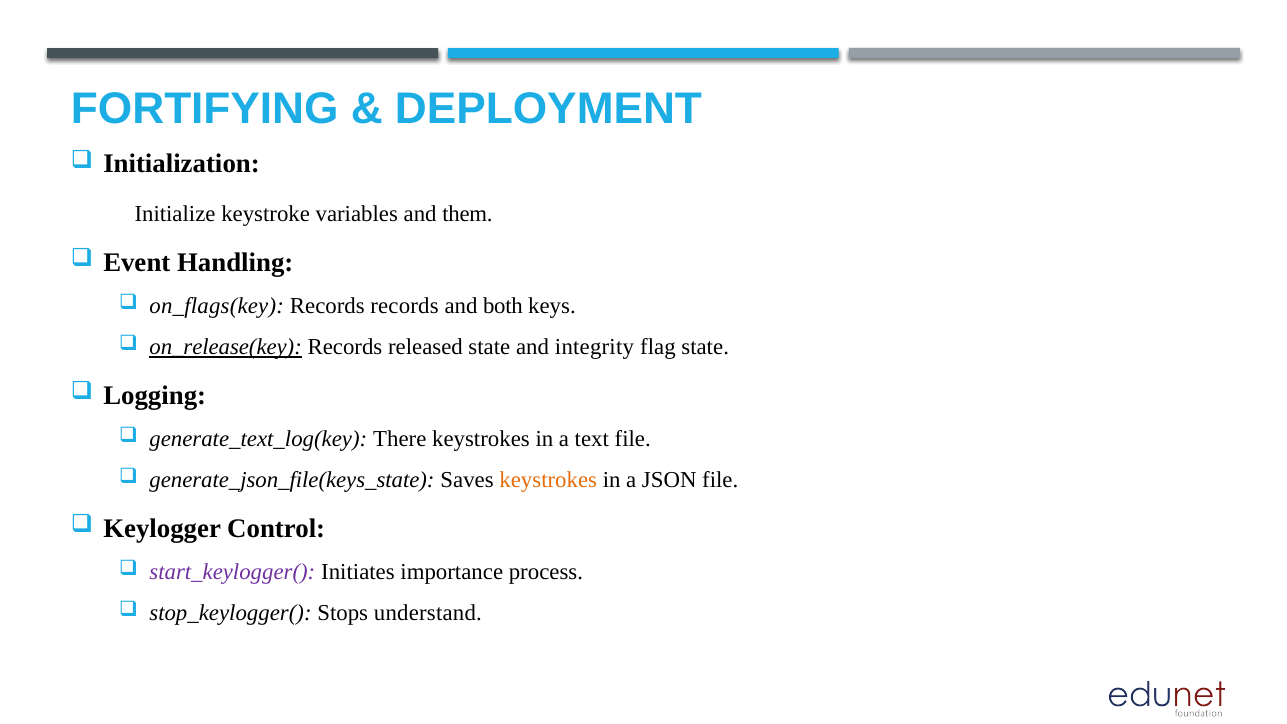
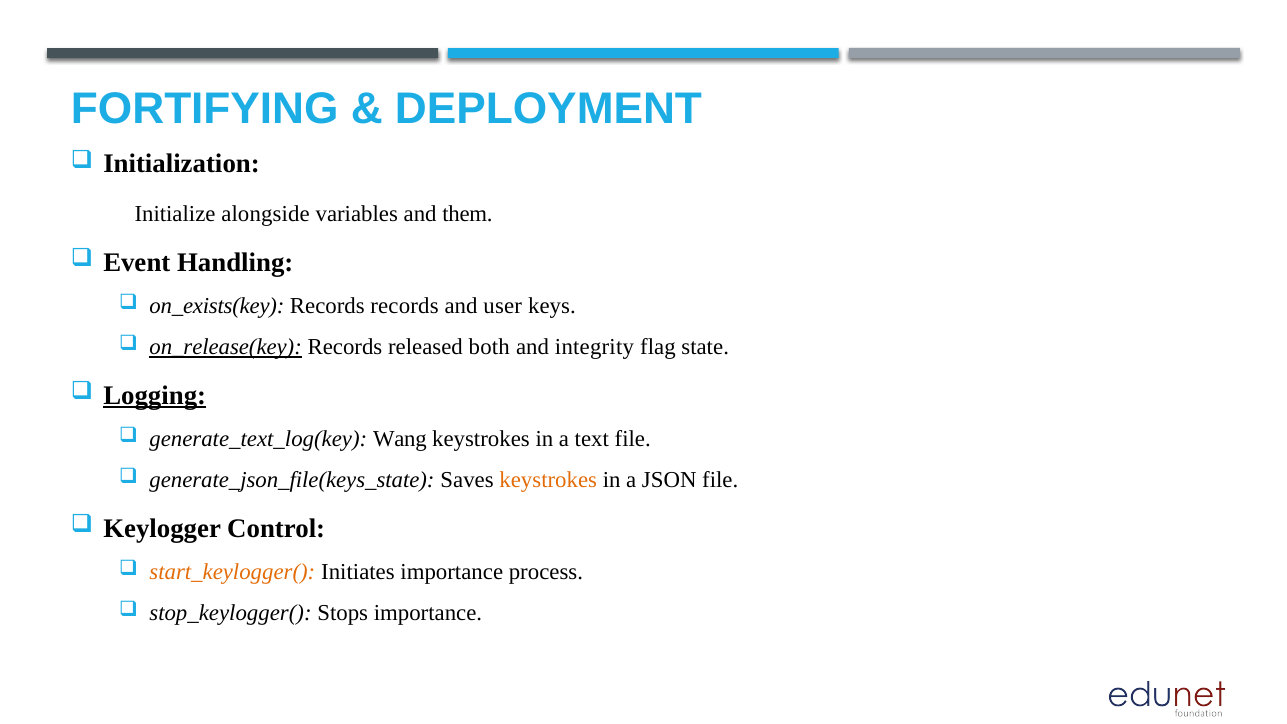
keystroke: keystroke -> alongside
on_flags(key: on_flags(key -> on_exists(key
both: both -> user
released state: state -> both
Logging underline: none -> present
There: There -> Wang
start_keylogger( colour: purple -> orange
Stops understand: understand -> importance
